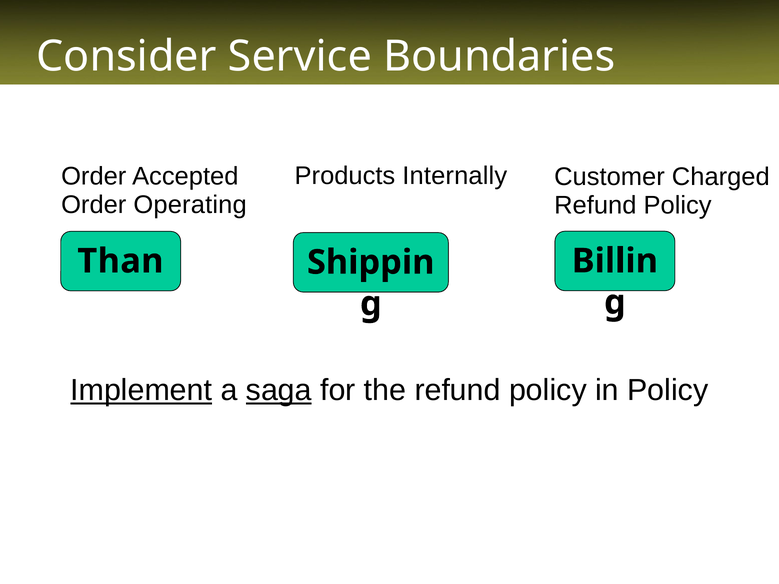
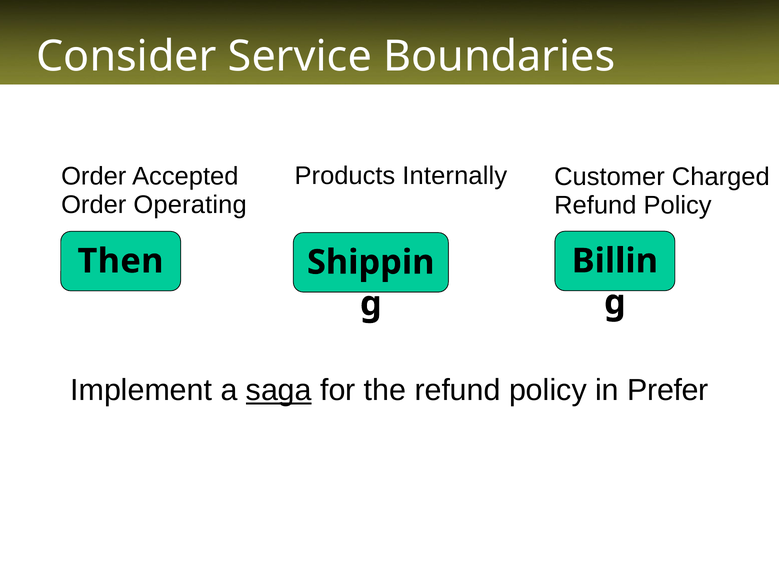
Than: Than -> Then
Implement underline: present -> none
in Policy: Policy -> Prefer
